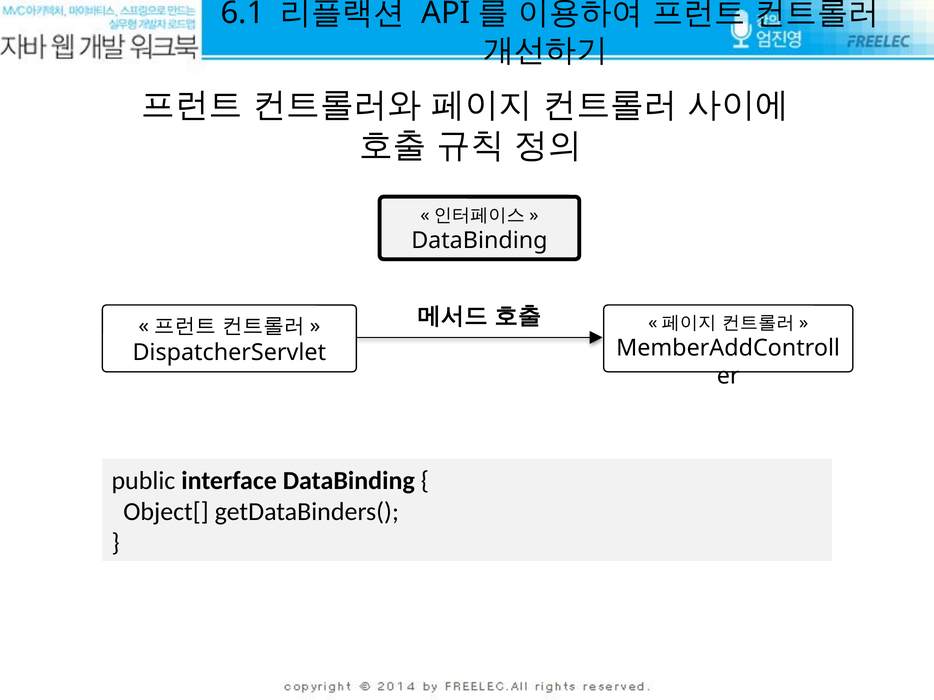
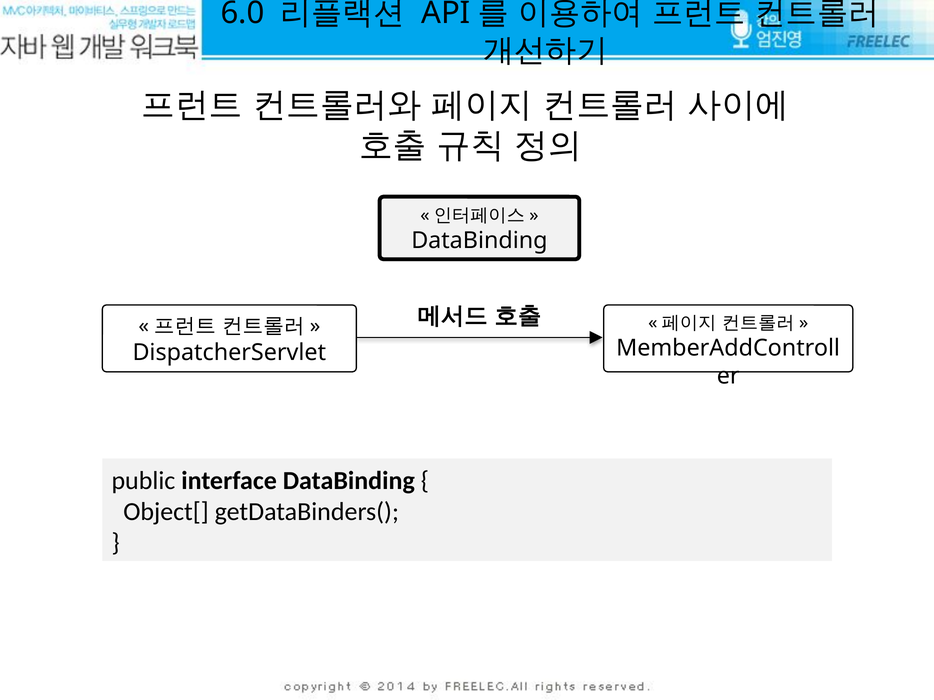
6.1: 6.1 -> 6.0
